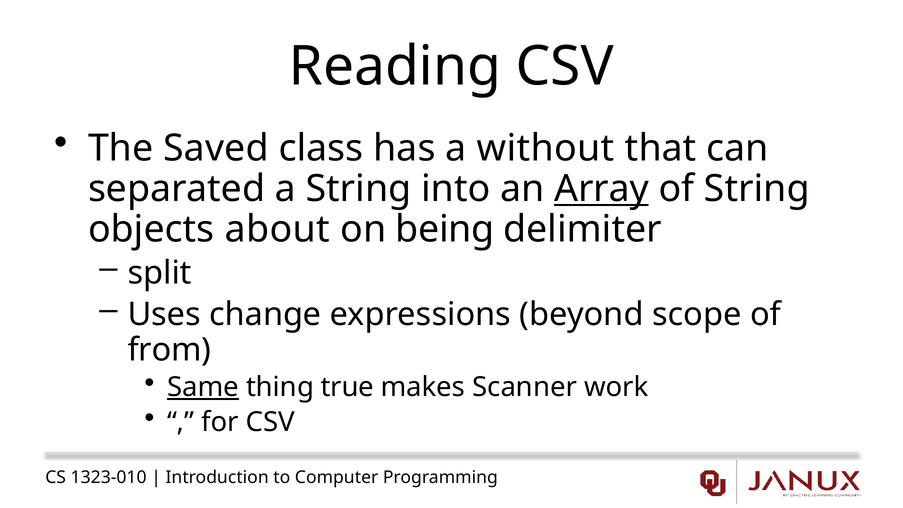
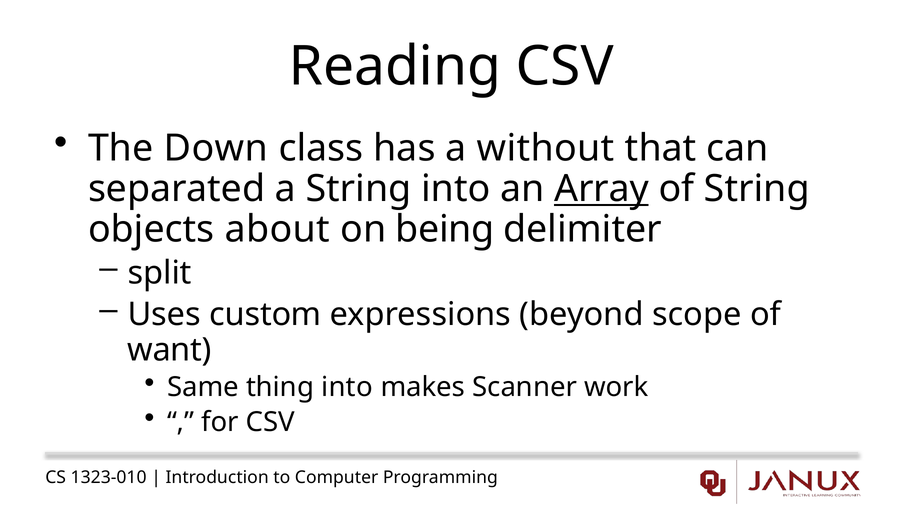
Saved: Saved -> Down
change: change -> custom
from: from -> want
Same underline: present -> none
thing true: true -> into
